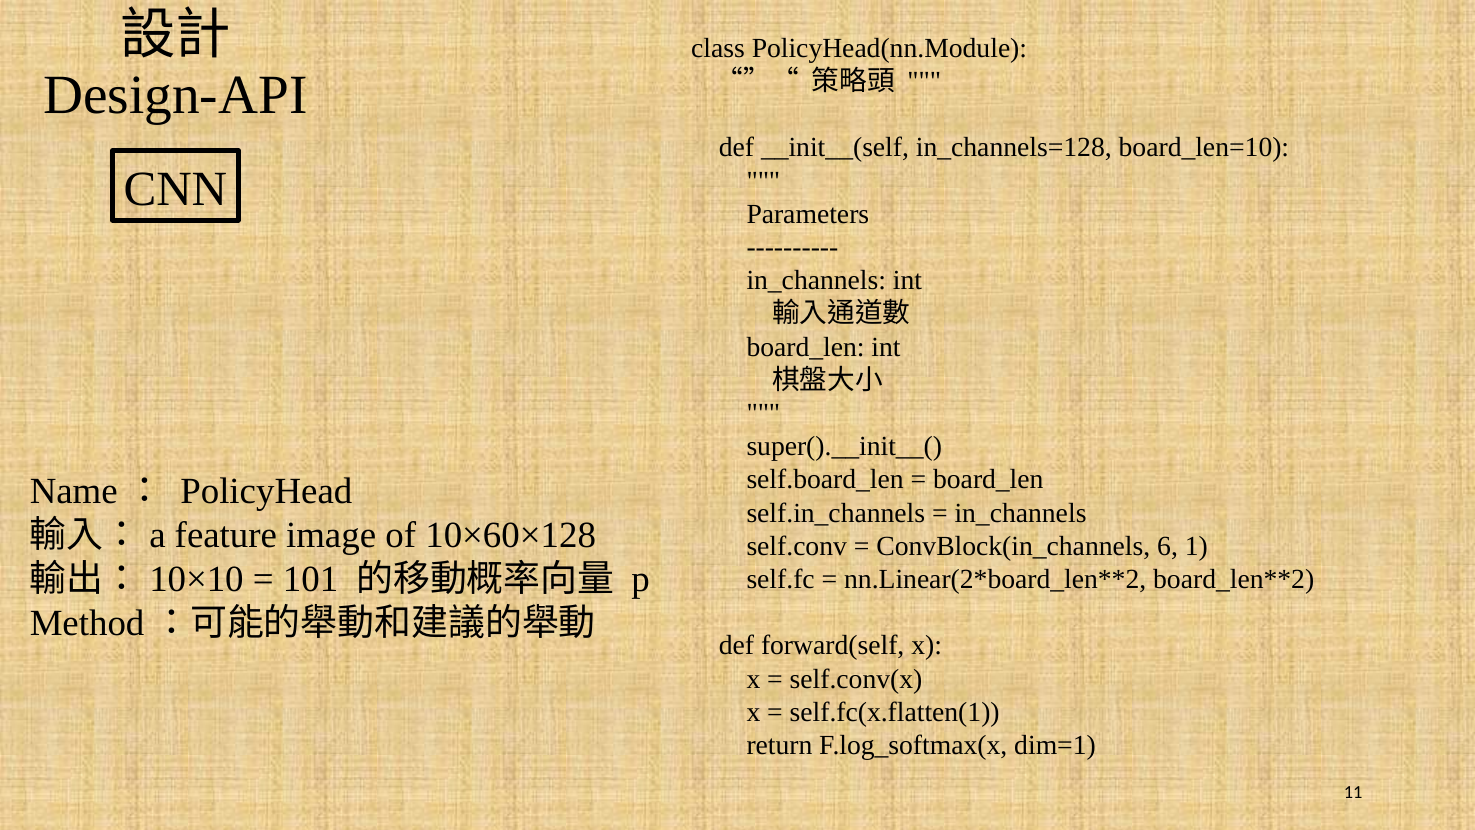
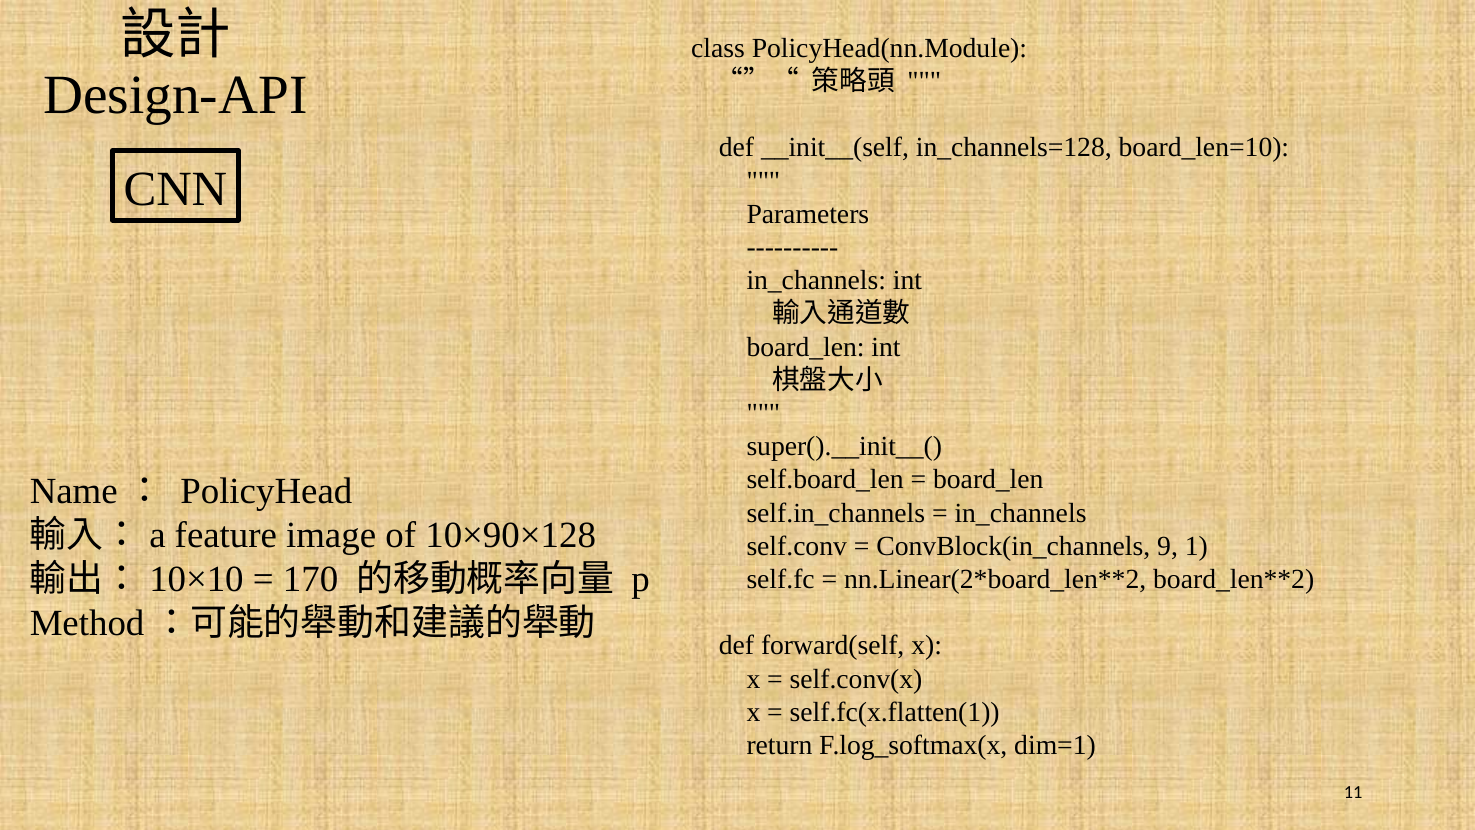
10×60×128: 10×60×128 -> 10×90×128
6: 6 -> 9
101: 101 -> 170
